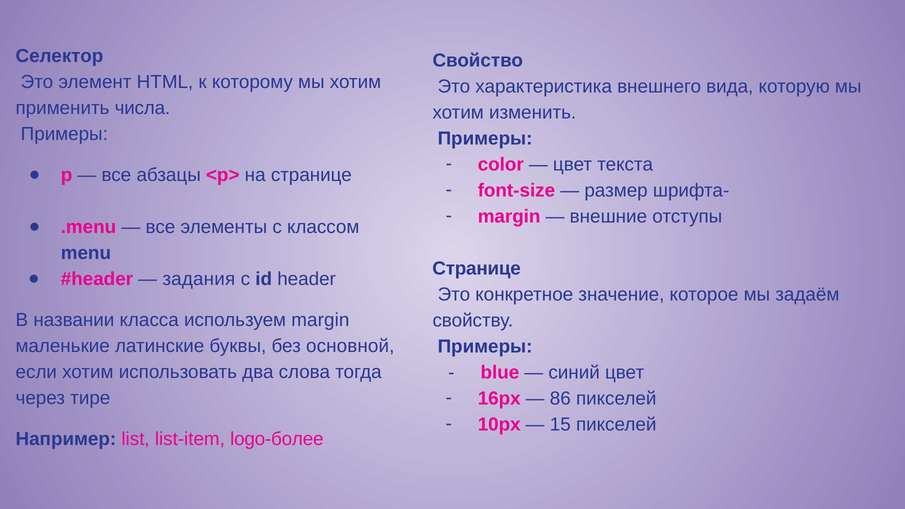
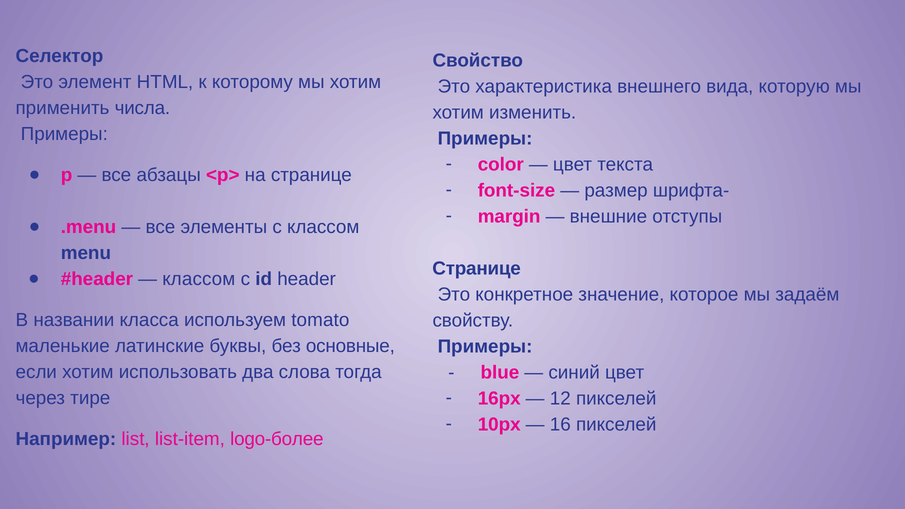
задания at (199, 279): задания -> классом
используем margin: margin -> tomato
основной: основной -> основные
86: 86 -> 12
15: 15 -> 16
